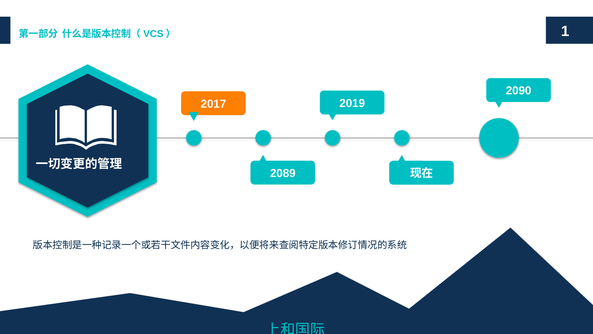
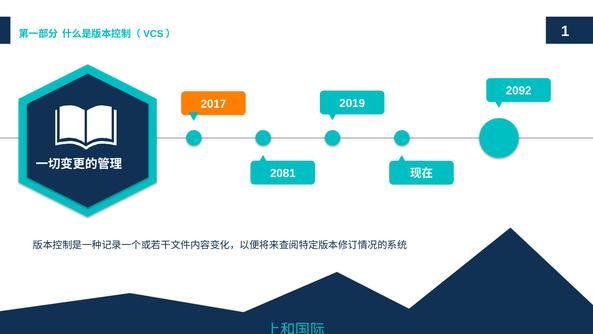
2090: 2090 -> 2092
2089: 2089 -> 2081
